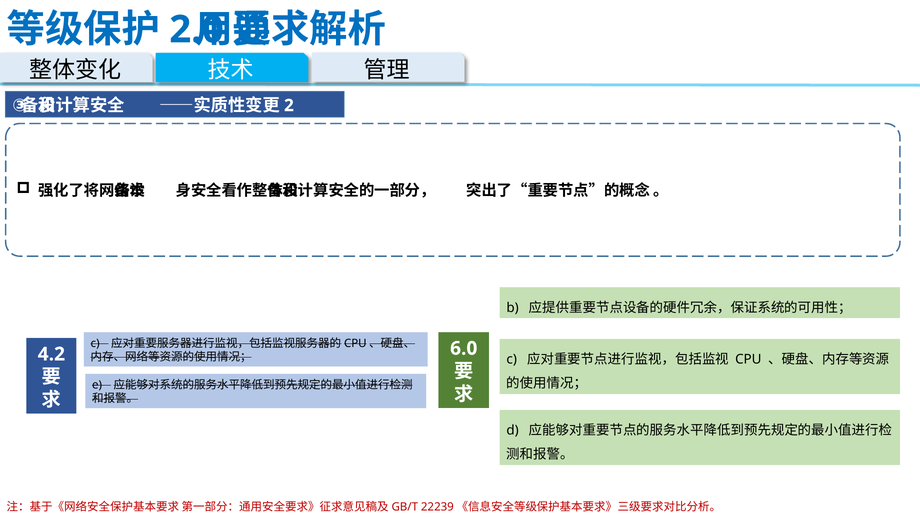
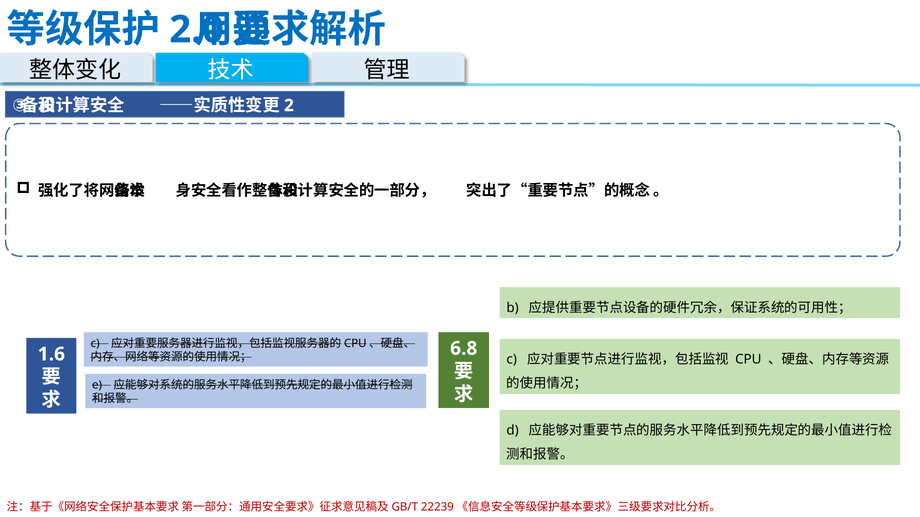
6.0: 6.0 -> 6.8
4.2: 4.2 -> 1.6
